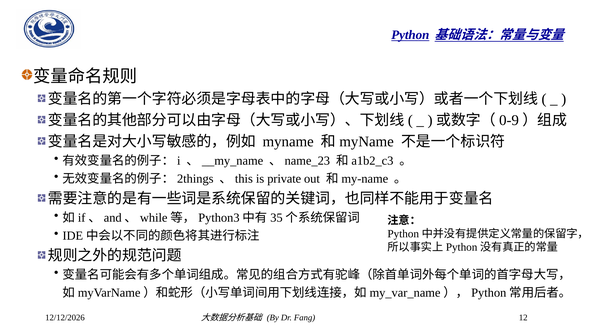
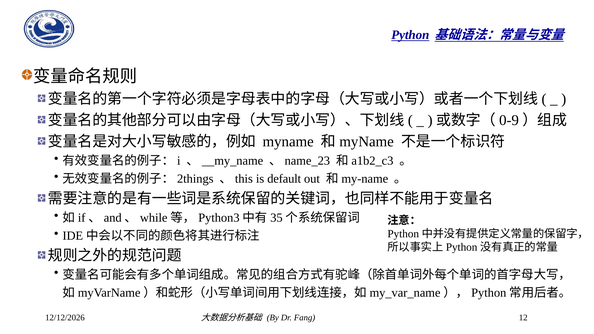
private: private -> default
